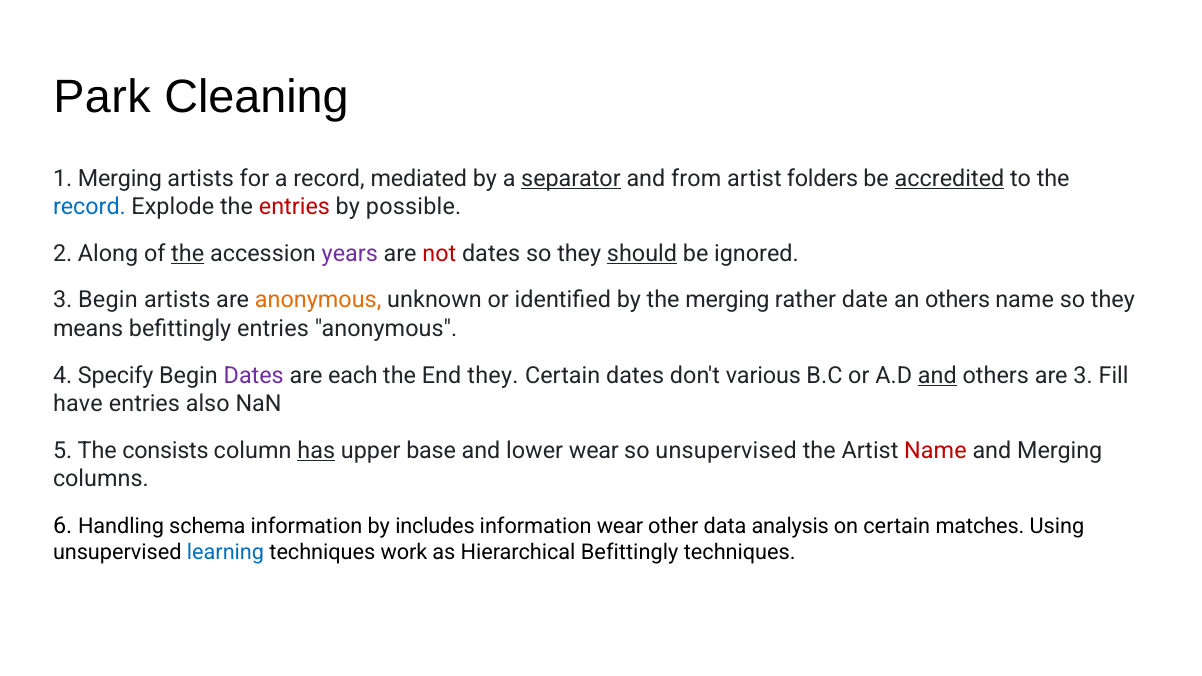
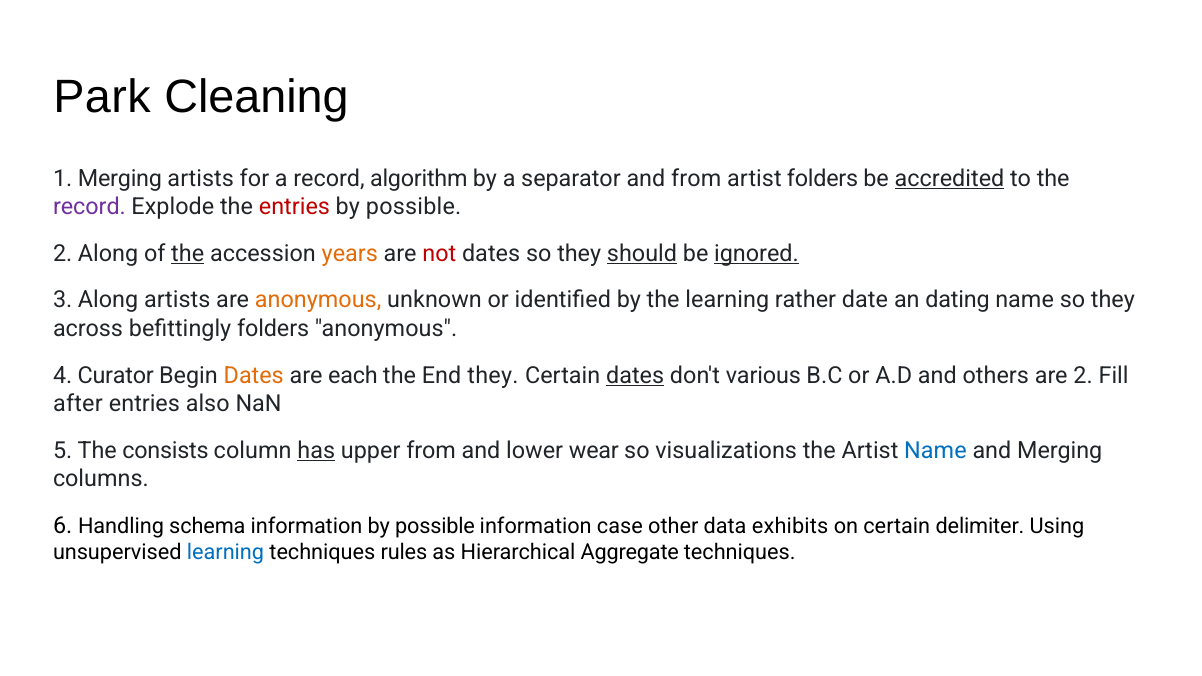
mediated: mediated -> algorithm
separator underline: present -> none
record at (89, 207) colour: blue -> purple
years colour: purple -> orange
ignored underline: none -> present
3 Begin: Begin -> Along
the merging: merging -> learning
an others: others -> dating
means: means -> across
befittingly entries: entries -> folders
Specify: Specify -> Curator
Dates at (254, 375) colour: purple -> orange
dates at (635, 375) underline: none -> present
and at (937, 375) underline: present -> none
are 3: 3 -> 2
have: have -> after
upper base: base -> from
so unsupervised: unsupervised -> visualizations
Name at (935, 451) colour: red -> blue
information by includes: includes -> possible
information wear: wear -> case
analysis: analysis -> exhibits
matches: matches -> delimiter
work: work -> rules
Hierarchical Befittingly: Befittingly -> Aggregate
